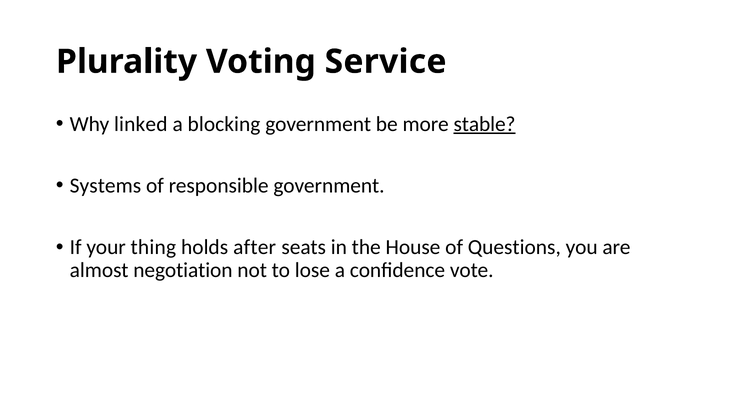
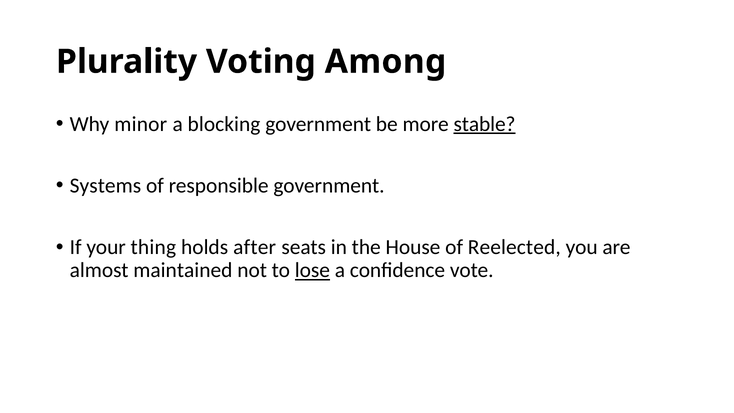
Service: Service -> Among
linked: linked -> minor
Questions: Questions -> Reelected
negotiation: negotiation -> maintained
lose underline: none -> present
